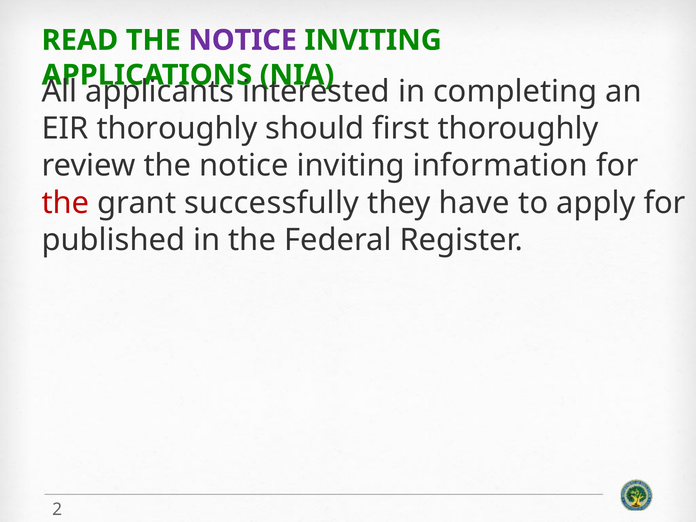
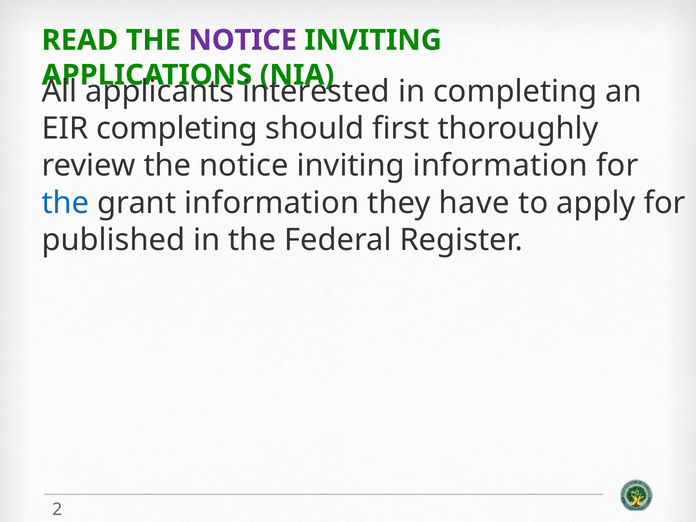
EIR thoroughly: thoroughly -> completing
the at (66, 203) colour: red -> blue
grant successfully: successfully -> information
